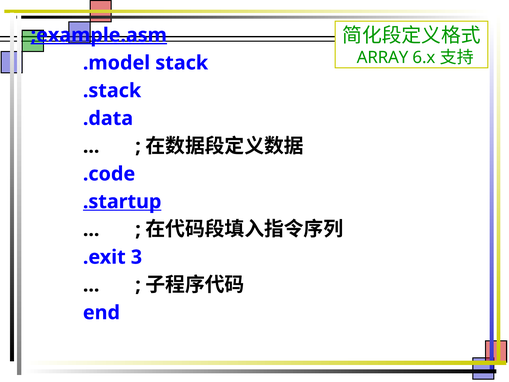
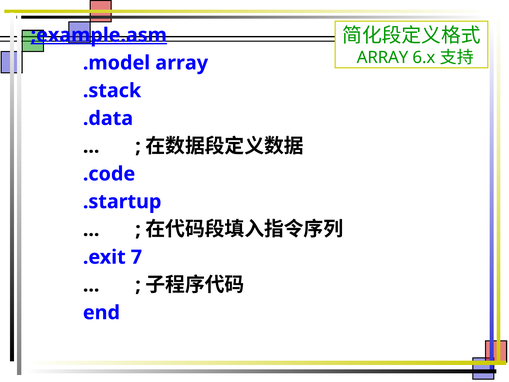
.model stack: stack -> array
.startup underline: present -> none
3: 3 -> 7
